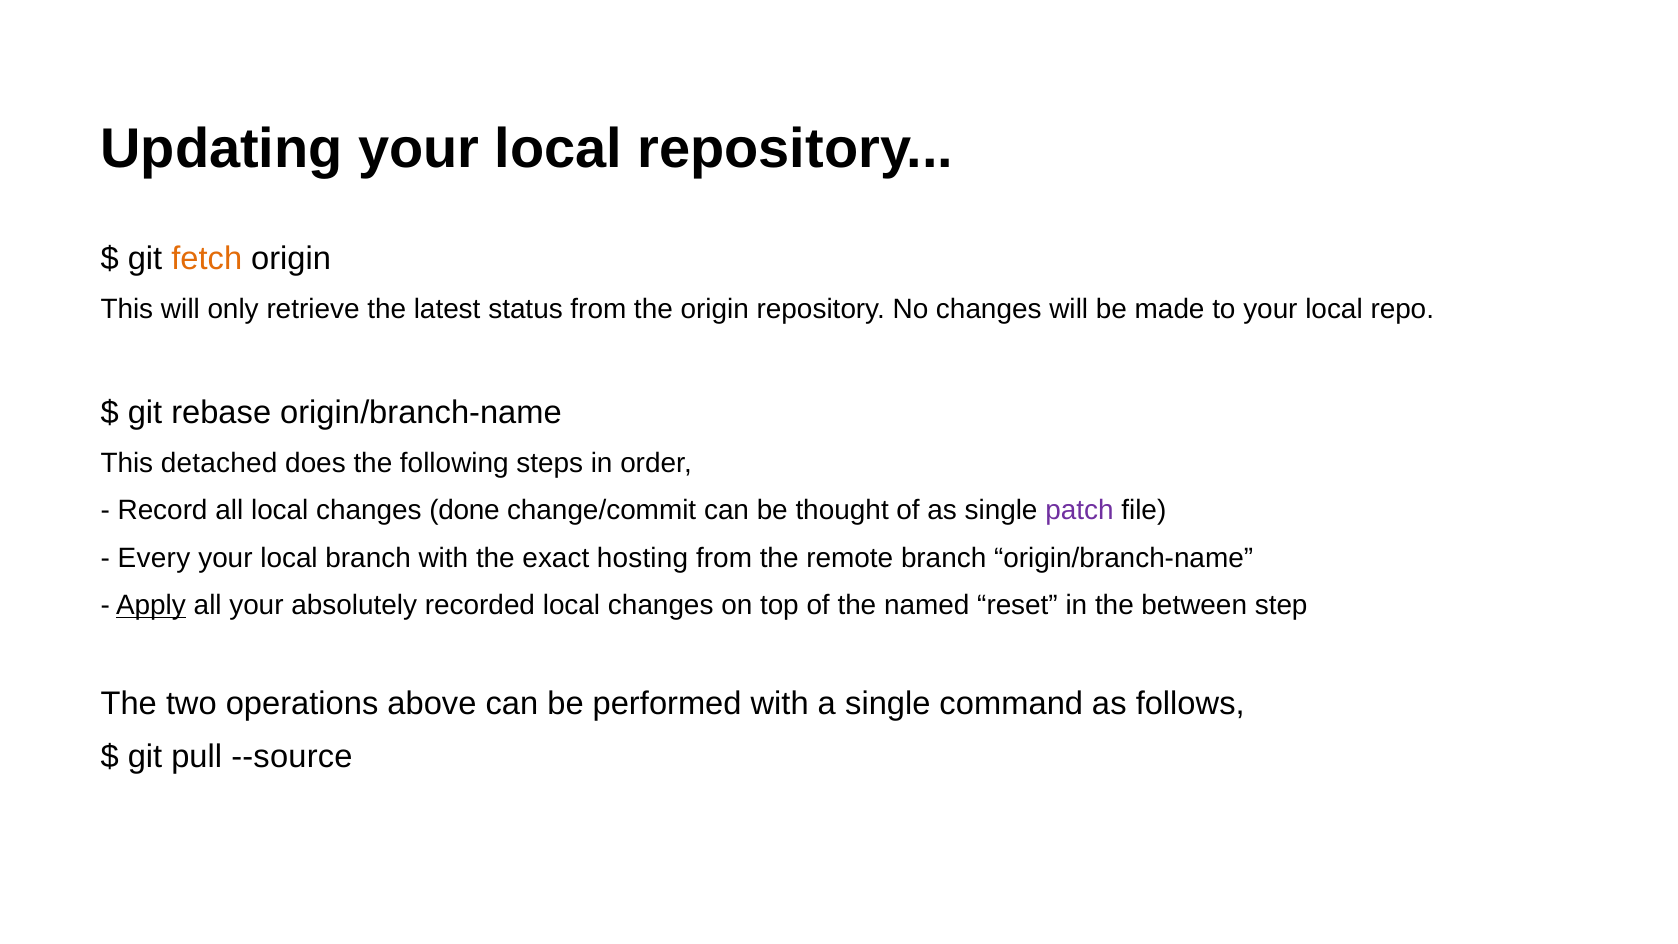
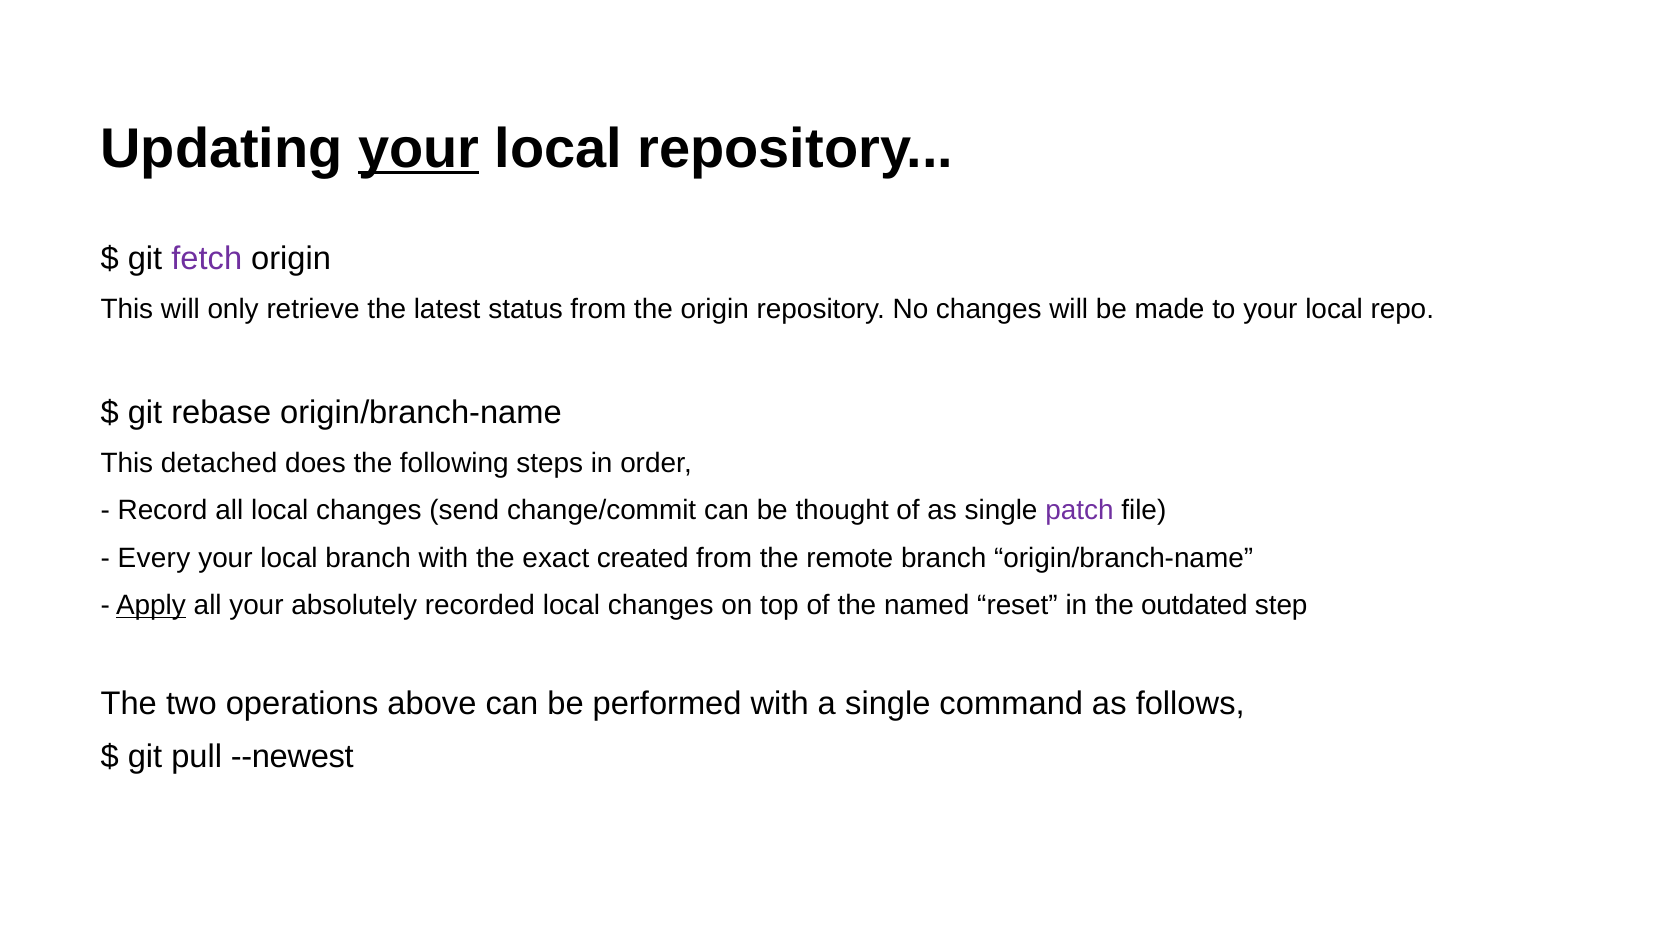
your at (419, 149) underline: none -> present
fetch colour: orange -> purple
done: done -> send
hosting: hosting -> created
between: between -> outdated
--source: --source -> --newest
